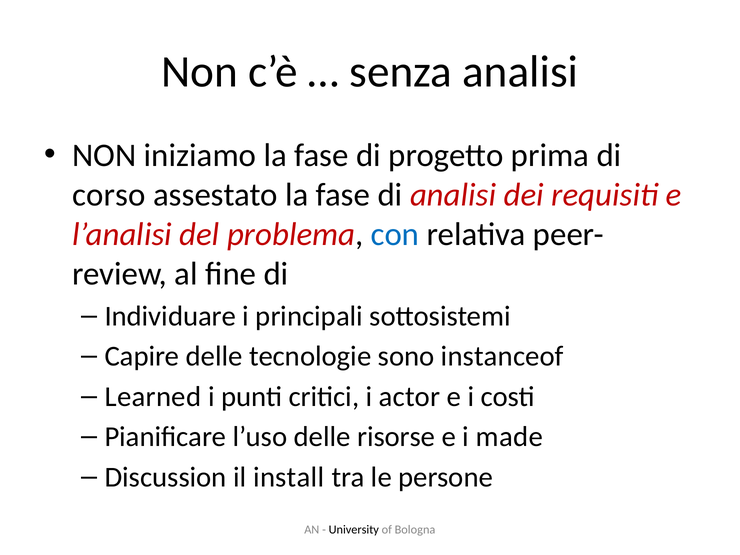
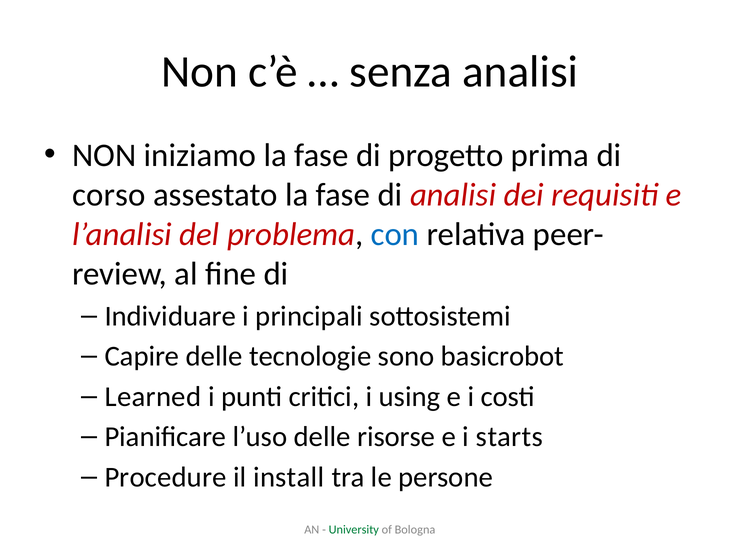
instanceof: instanceof -> basicrobot
actor: actor -> using
made: made -> starts
Discussion: Discussion -> Procedure
University colour: black -> green
